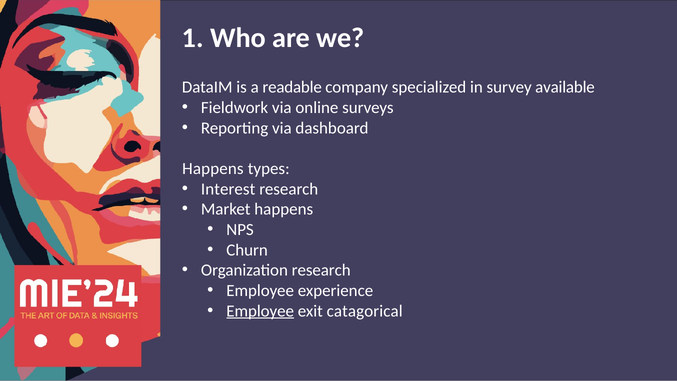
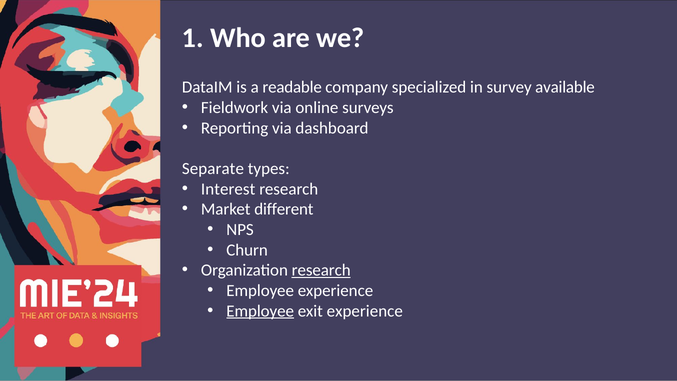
Happens at (213, 169): Happens -> Separate
Market happens: happens -> different
research at (321, 270) underline: none -> present
exit catagorical: catagorical -> experience
